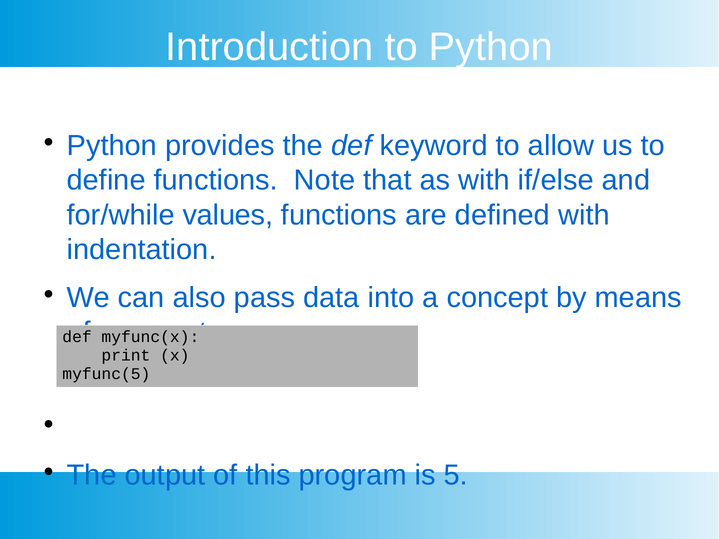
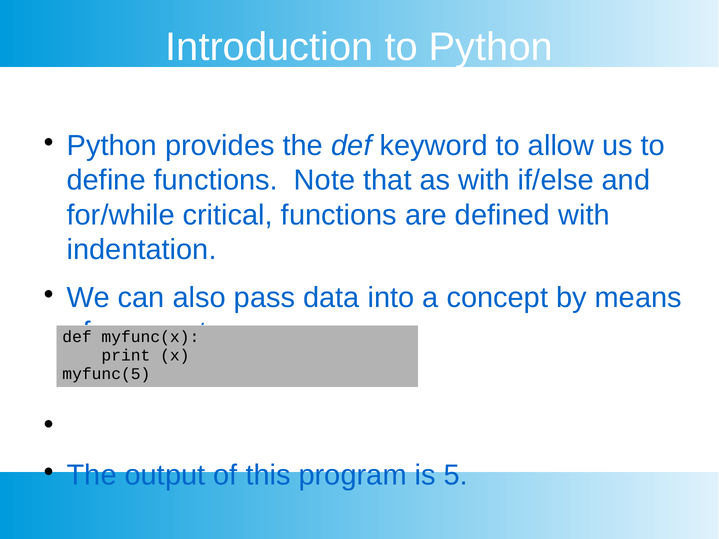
values: values -> critical
